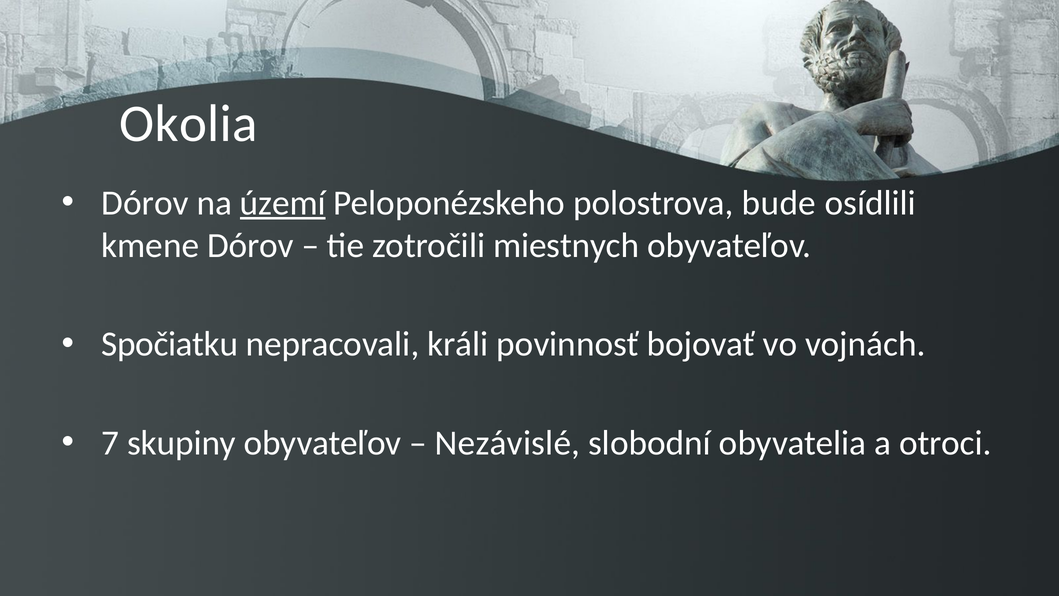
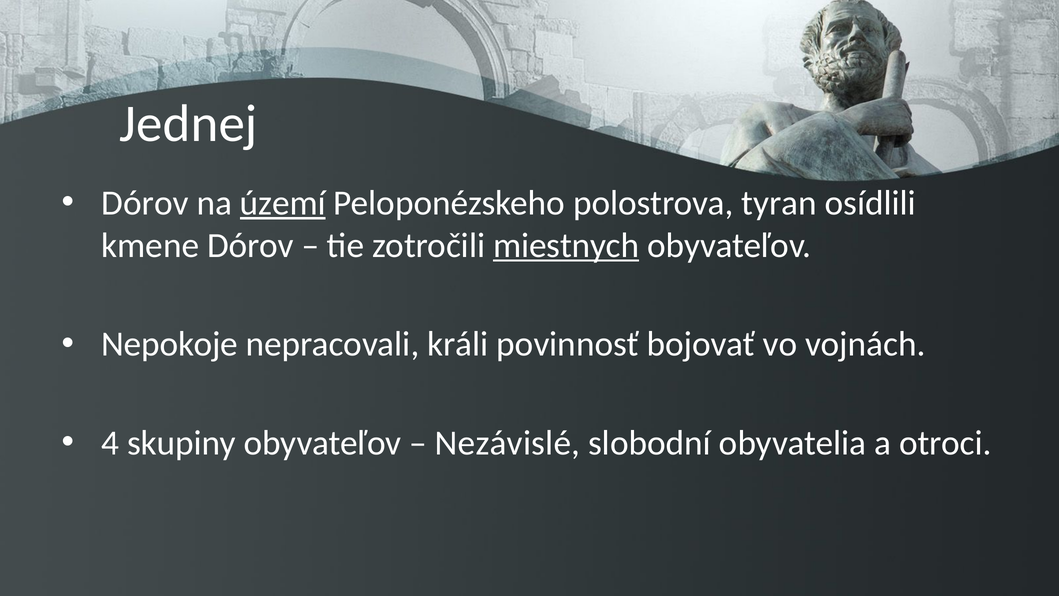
Okolia: Okolia -> Jednej
bude: bude -> tyran
miestnych underline: none -> present
Spočiatku: Spočiatku -> Nepokoje
7: 7 -> 4
